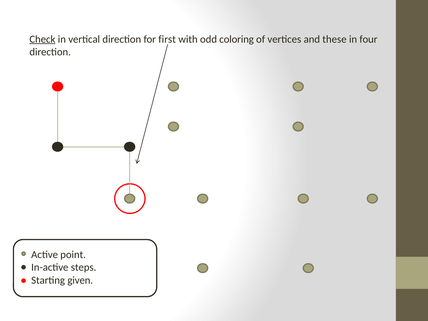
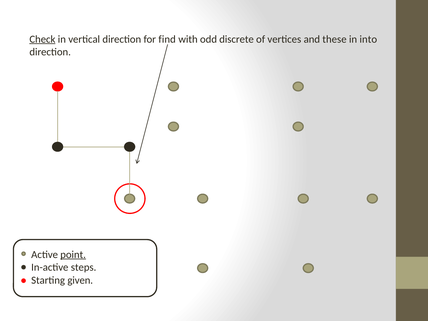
first: first -> find
coloring: coloring -> discrete
four: four -> into
point underline: none -> present
